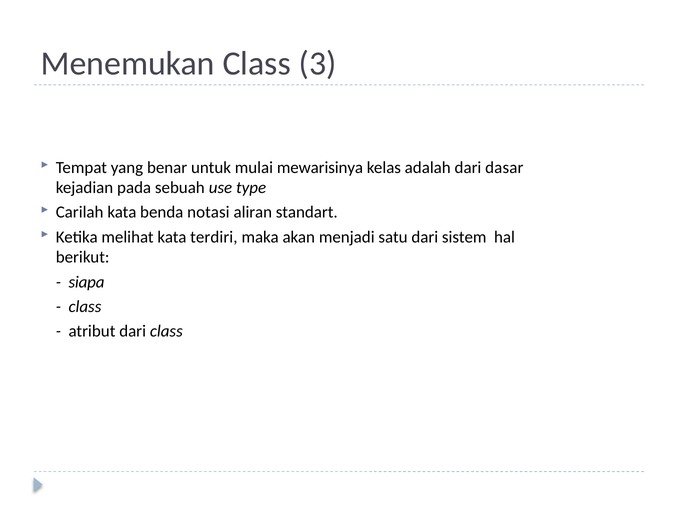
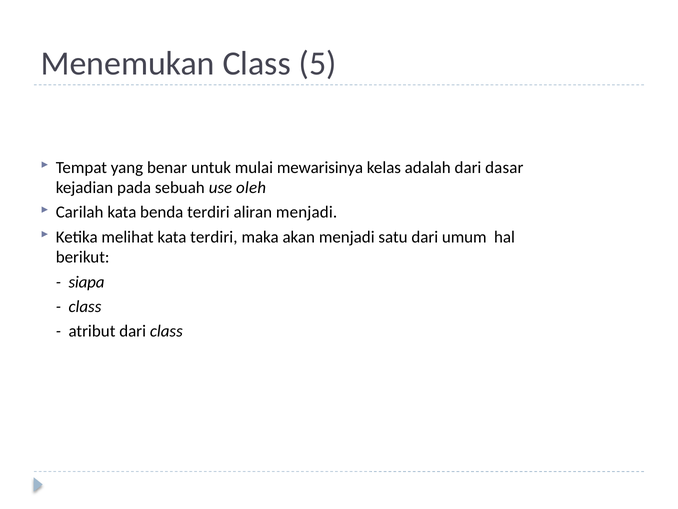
3: 3 -> 5
type: type -> oleh
benda notasi: notasi -> terdiri
aliran standart: standart -> menjadi
sistem: sistem -> umum
